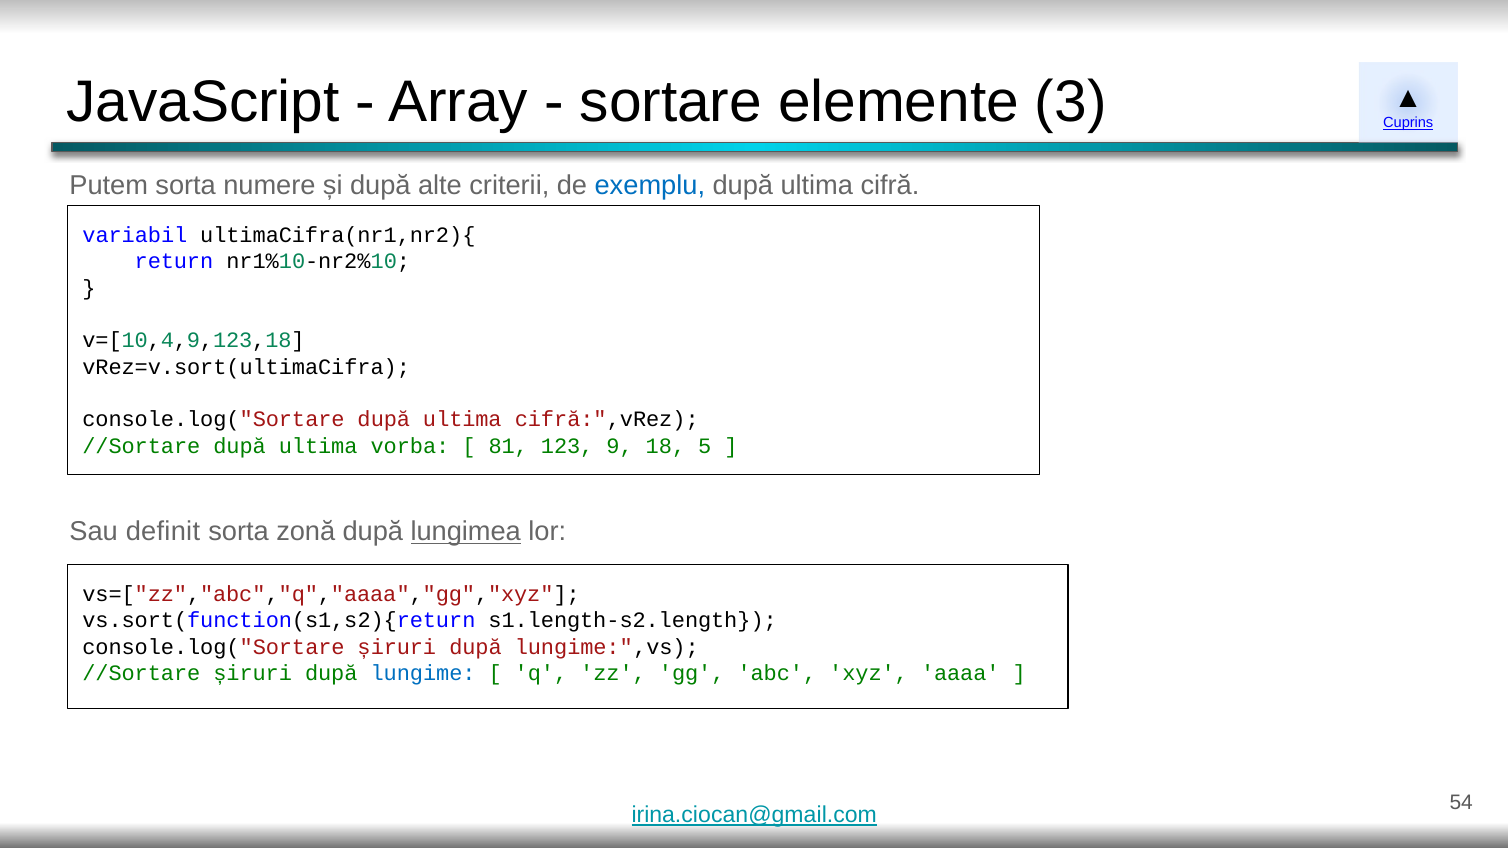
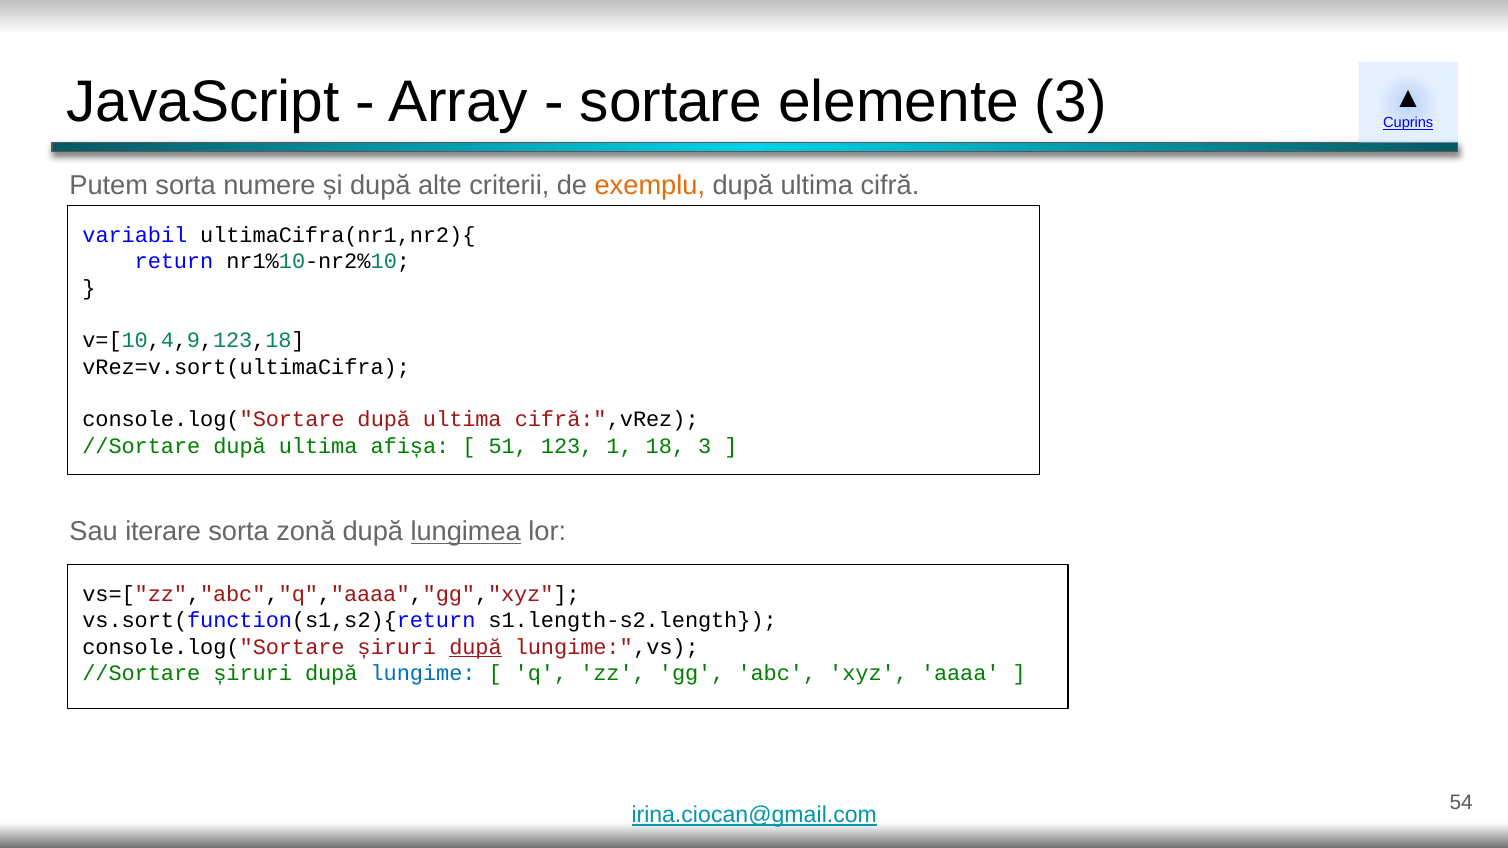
exemplu colour: blue -> orange
vorba: vorba -> afișa
81: 81 -> 51
9: 9 -> 1
18 5: 5 -> 3
definit: definit -> iterare
după at (476, 647) underline: none -> present
